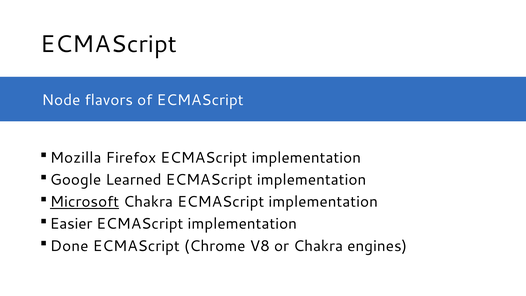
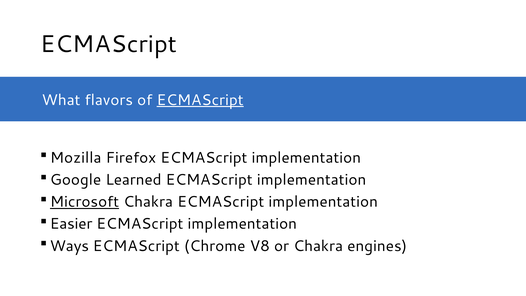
Node: Node -> What
ECMAScript at (200, 100) underline: none -> present
Done: Done -> Ways
